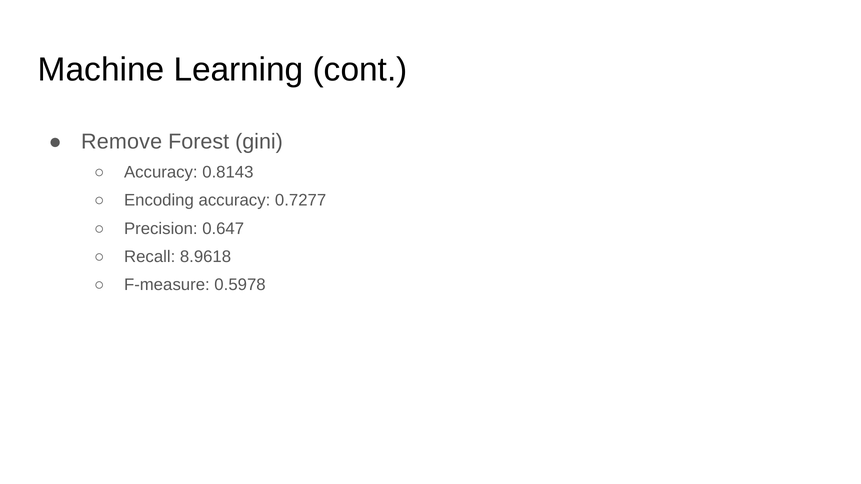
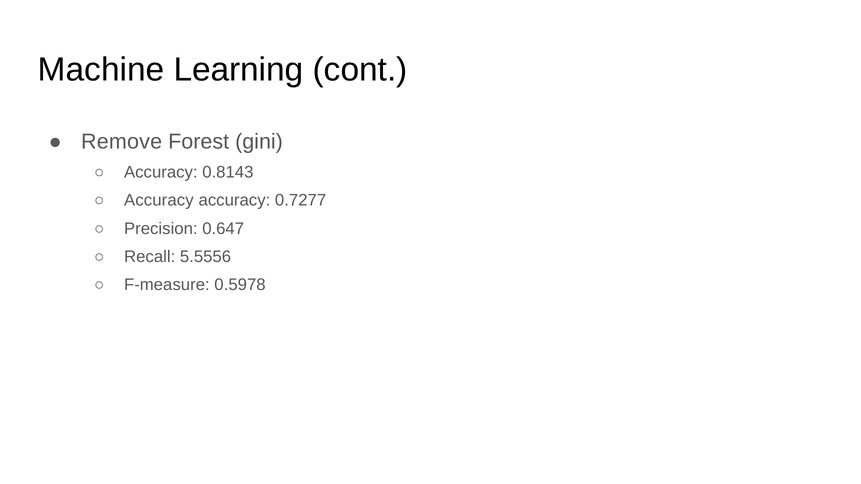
Encoding at (159, 201): Encoding -> Accuracy
8.9618: 8.9618 -> 5.5556
